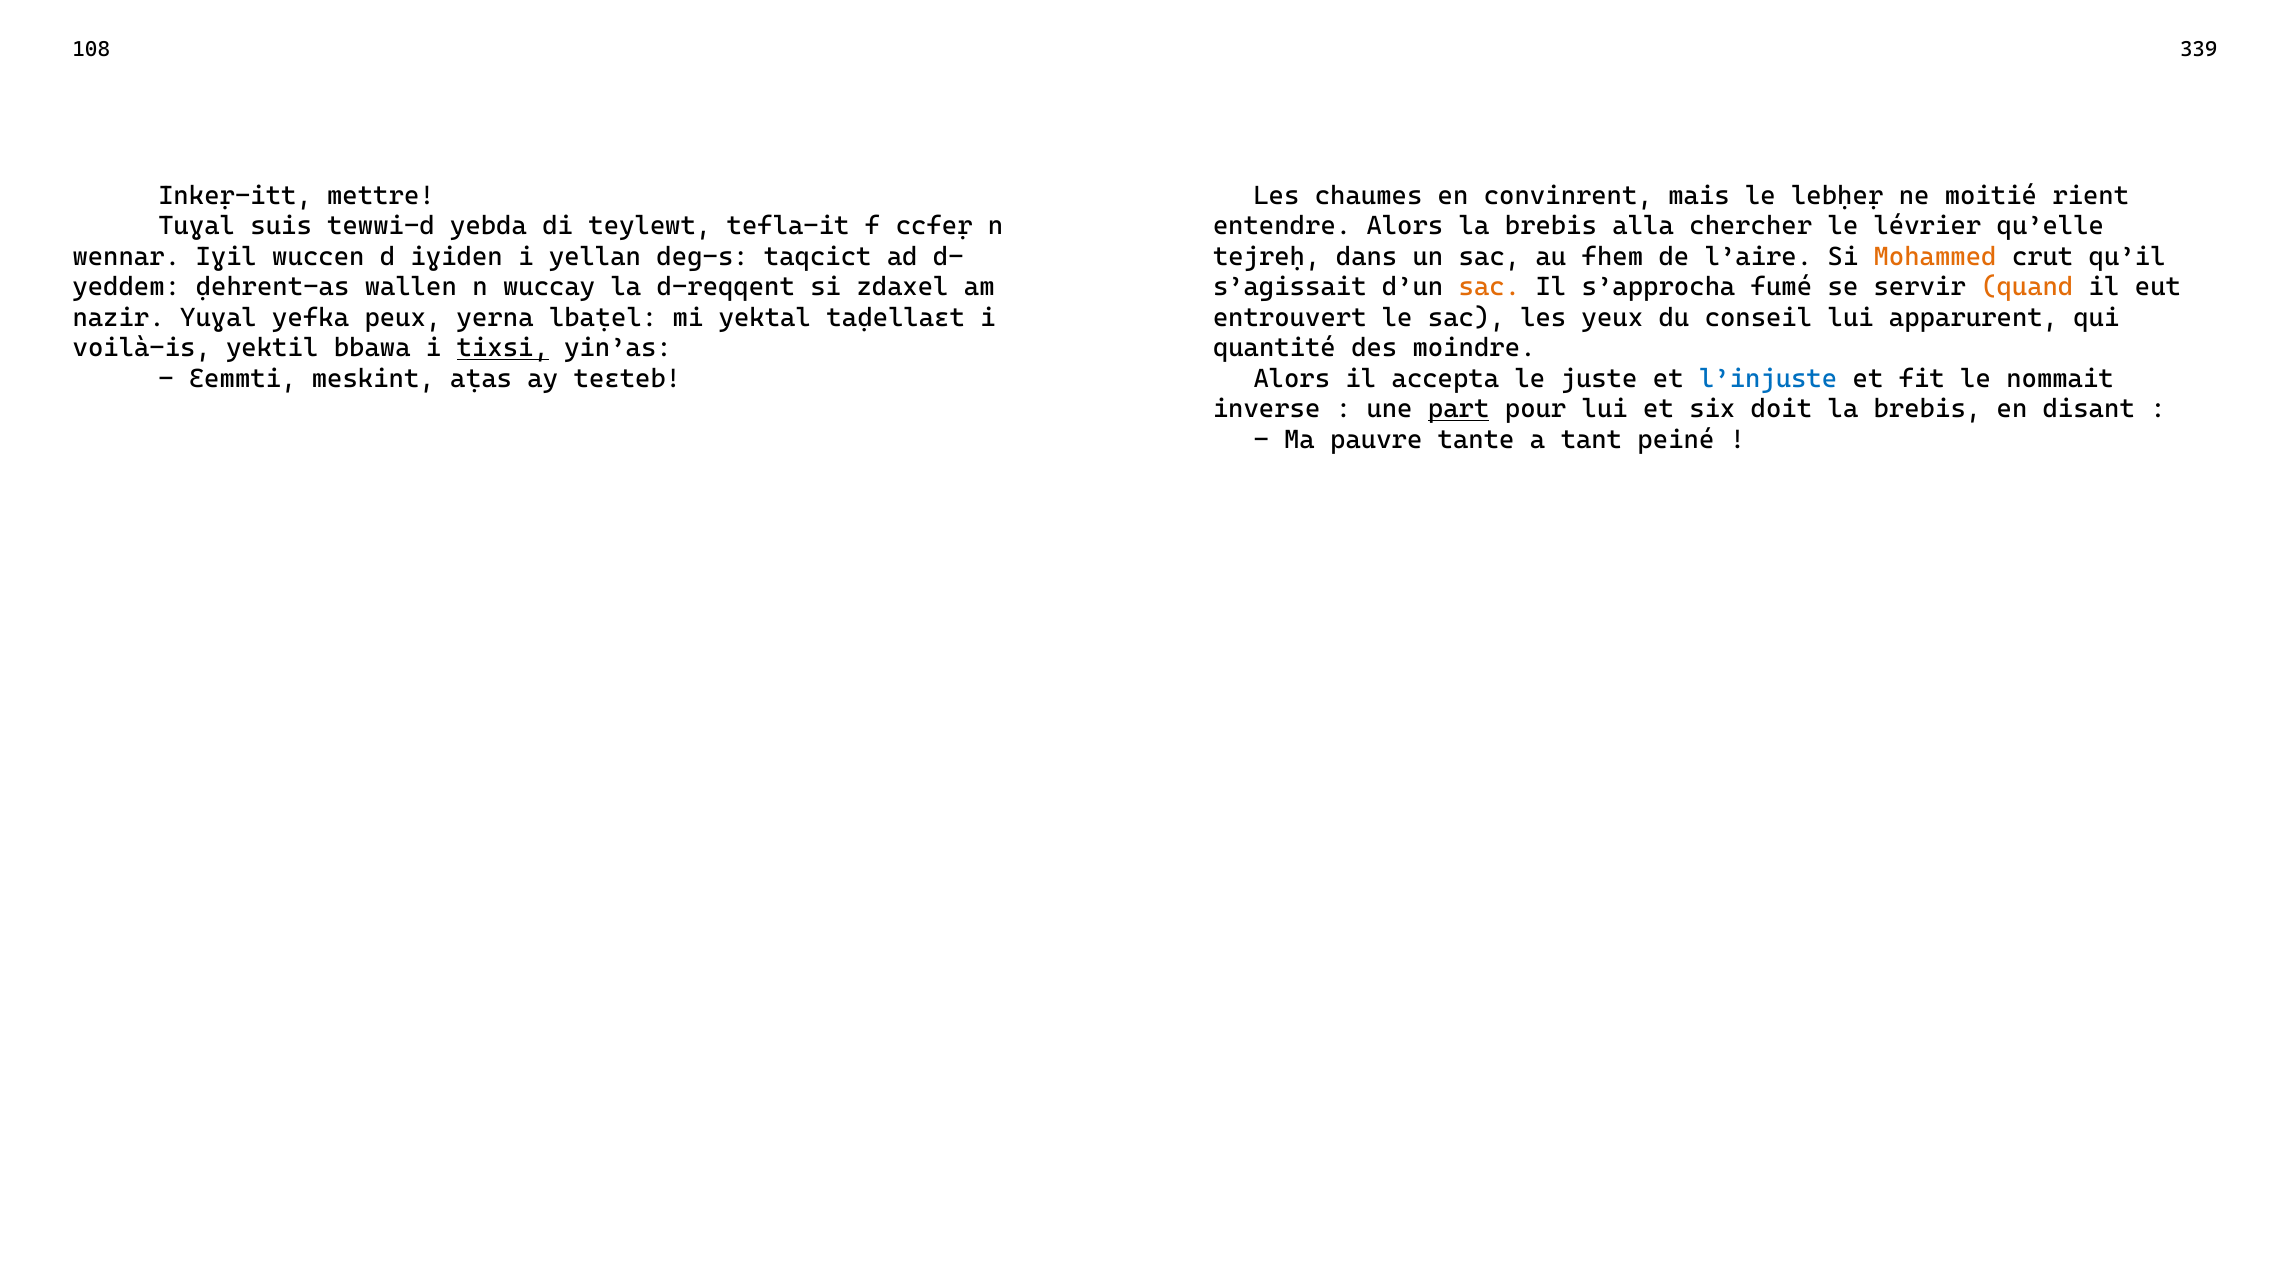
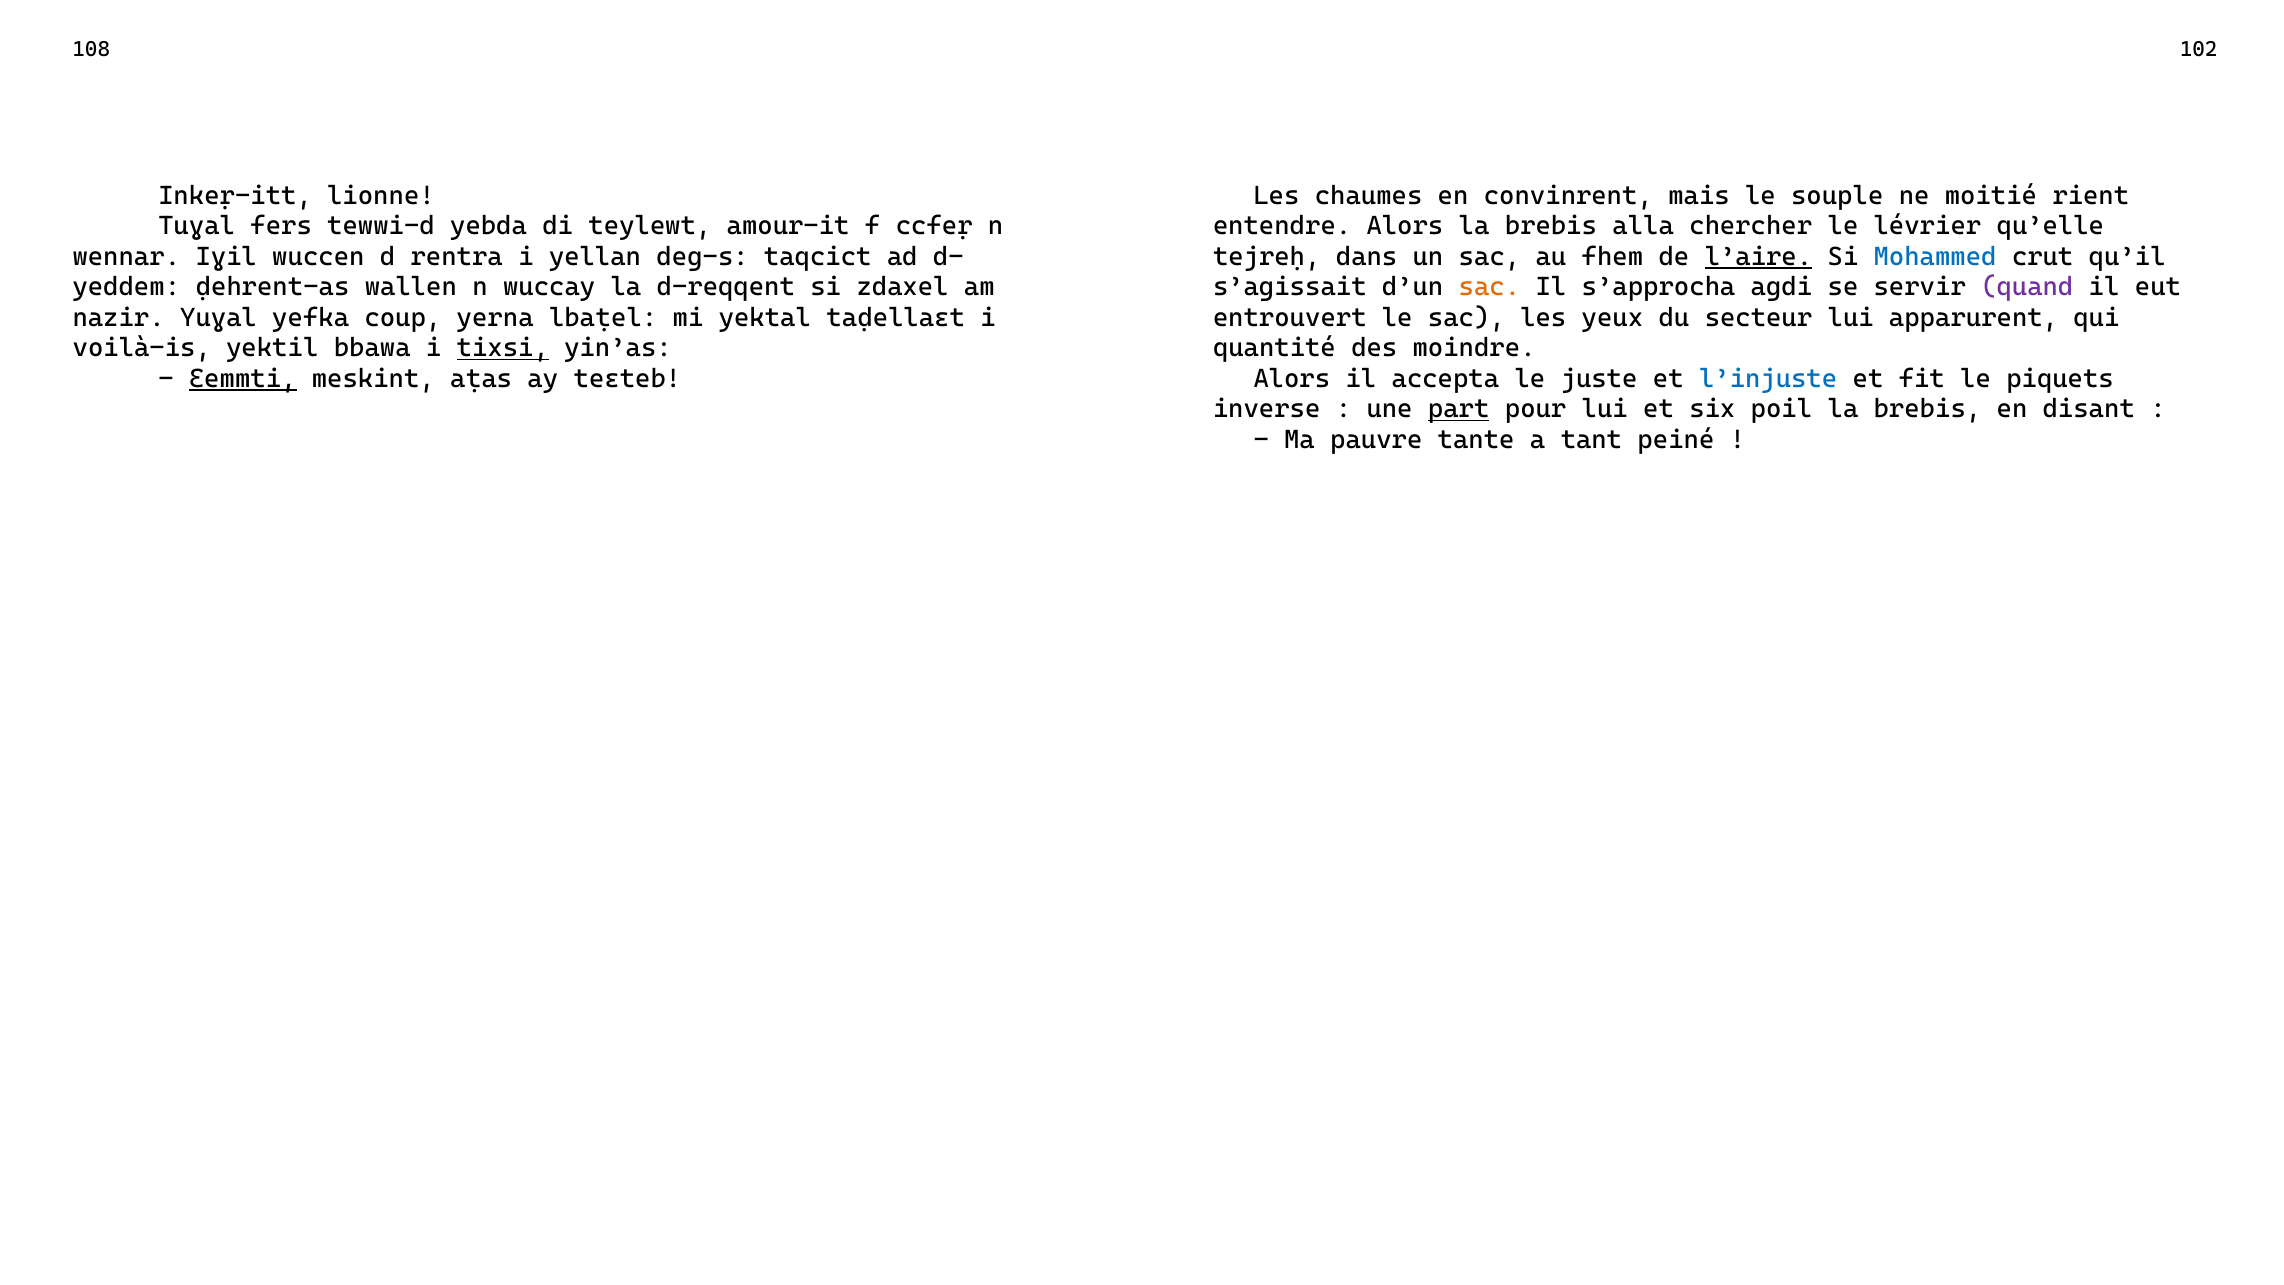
339: 339 -> 102
mettre: mettre -> lionne
lebḥeṛ: lebḥeṛ -> souple
suis: suis -> fers
tefla-it: tefla-it -> amour-it
iɣiden: iɣiden -> rentra
l’aire underline: none -> present
Mohammed colour: orange -> blue
fumé: fumé -> agdi
quand colour: orange -> purple
peux: peux -> coup
conseil: conseil -> secteur
Ɛemmti underline: none -> present
nommait: nommait -> piquets
doit: doit -> poil
